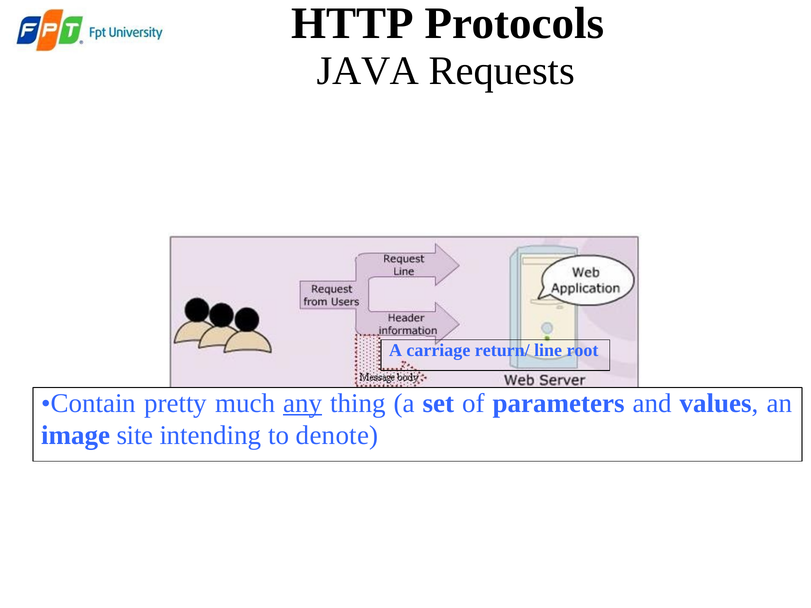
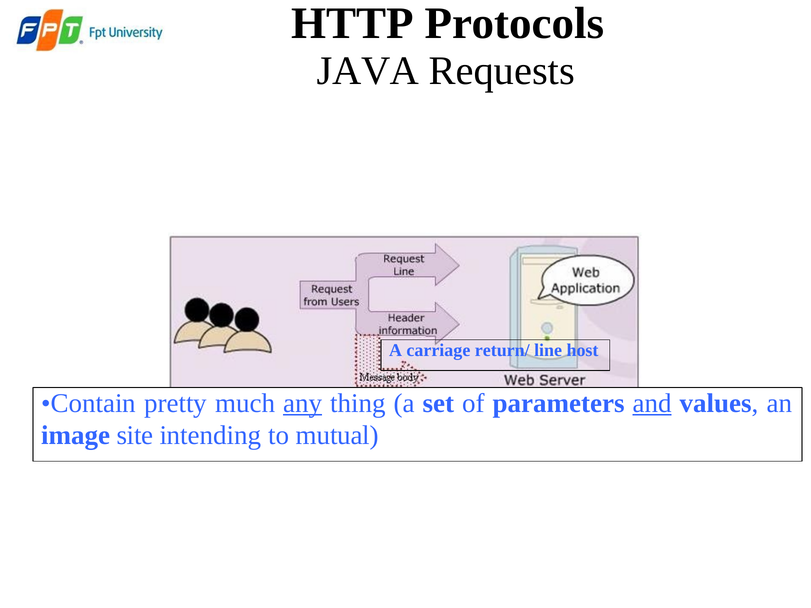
root: root -> host
and underline: none -> present
denote: denote -> mutual
